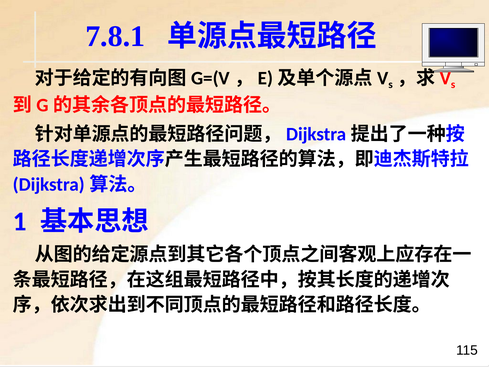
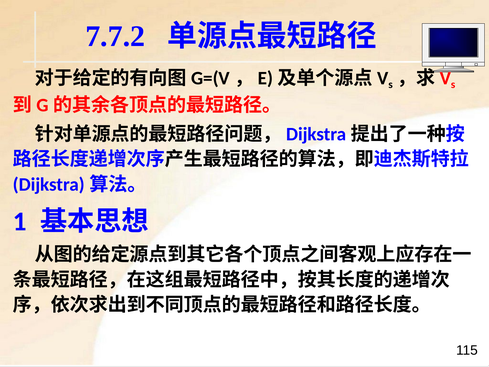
7.8.1: 7.8.1 -> 7.7.2
